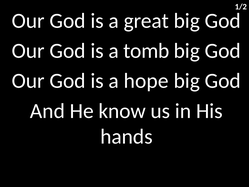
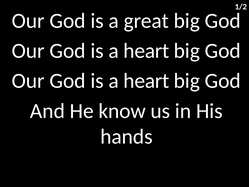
tomb at (146, 51): tomb -> heart
hope at (146, 81): hope -> heart
